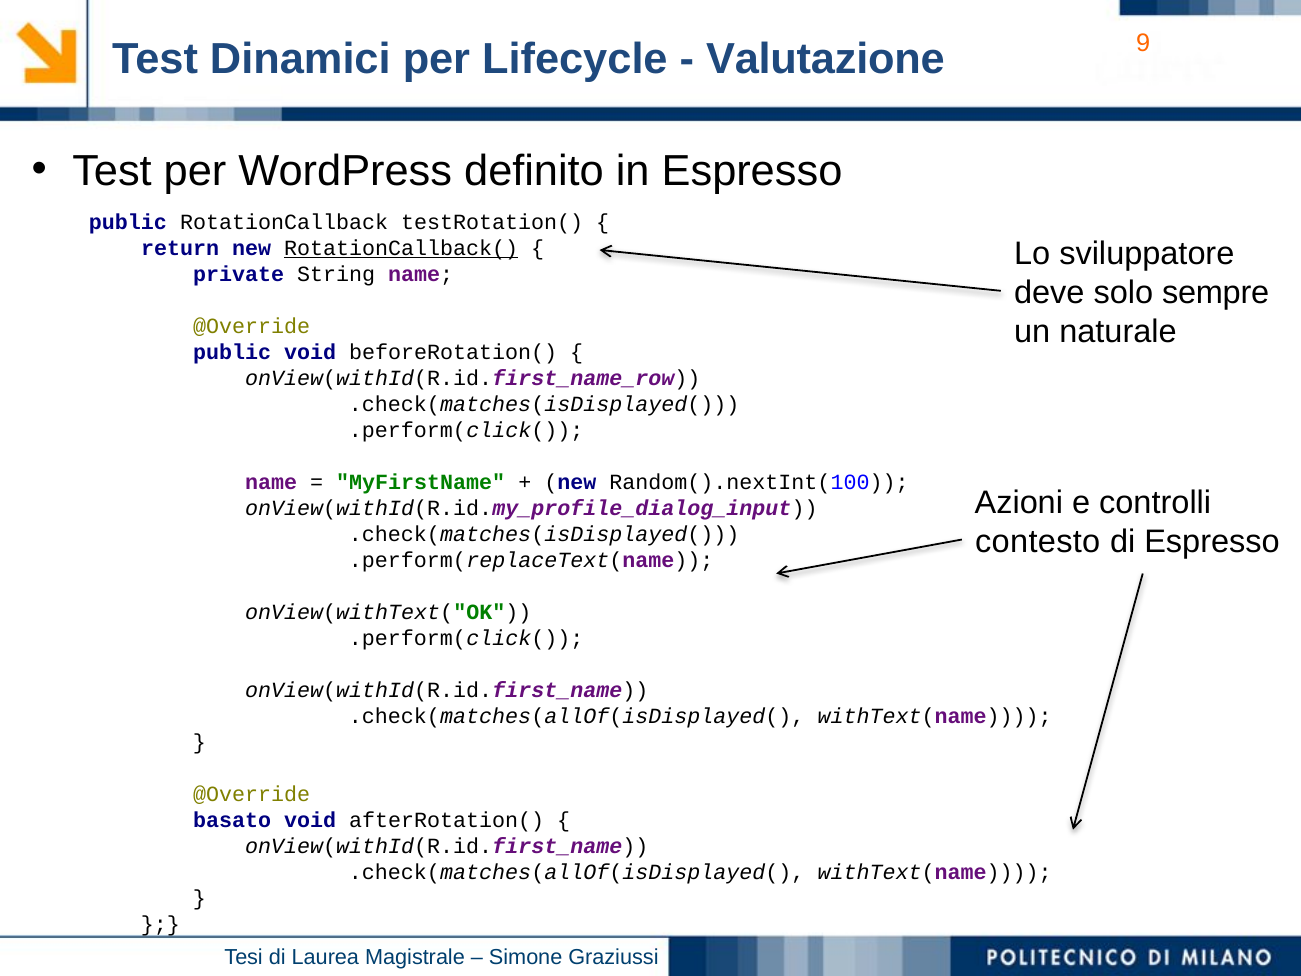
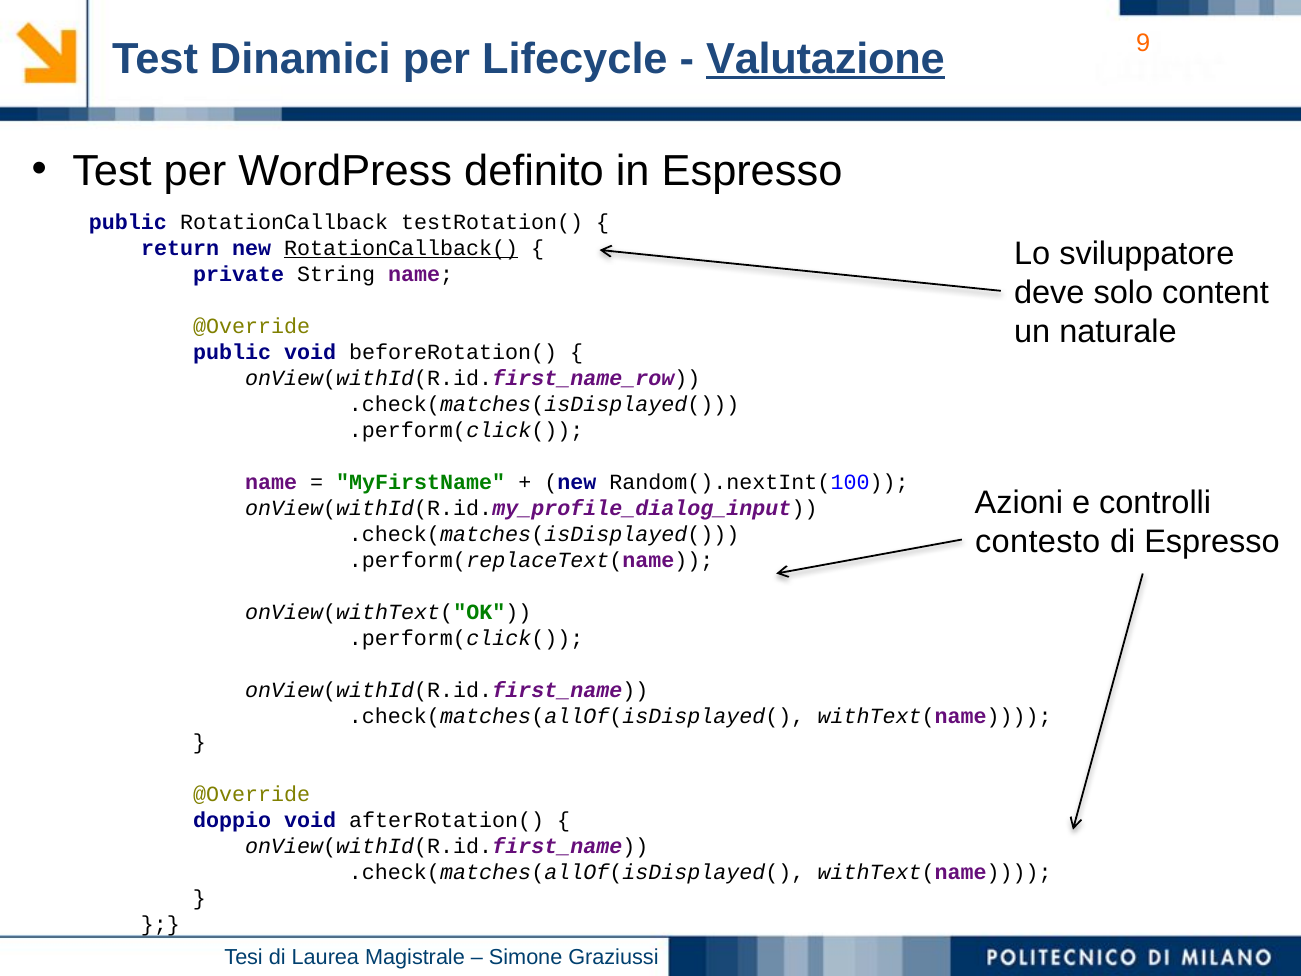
Valutazione underline: none -> present
sempre: sempre -> content
basato: basato -> doppio
